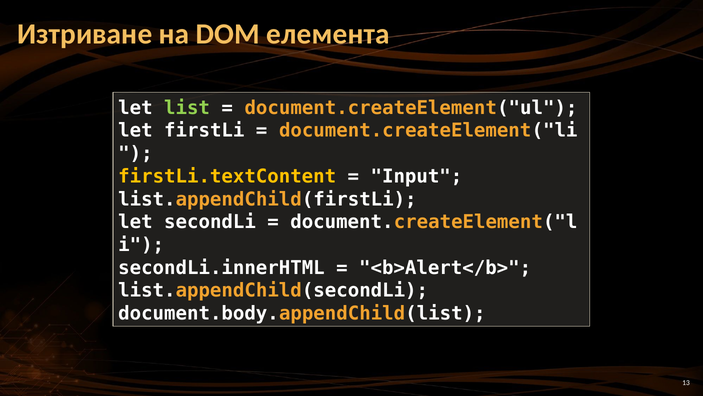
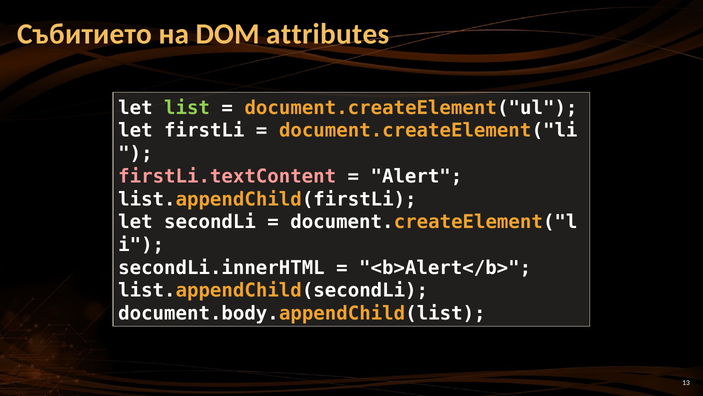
Изтриване: Изтриване -> Събитието
елемента: елемента -> attributes
firstLi.textContent colour: yellow -> pink
Input: Input -> Alert
